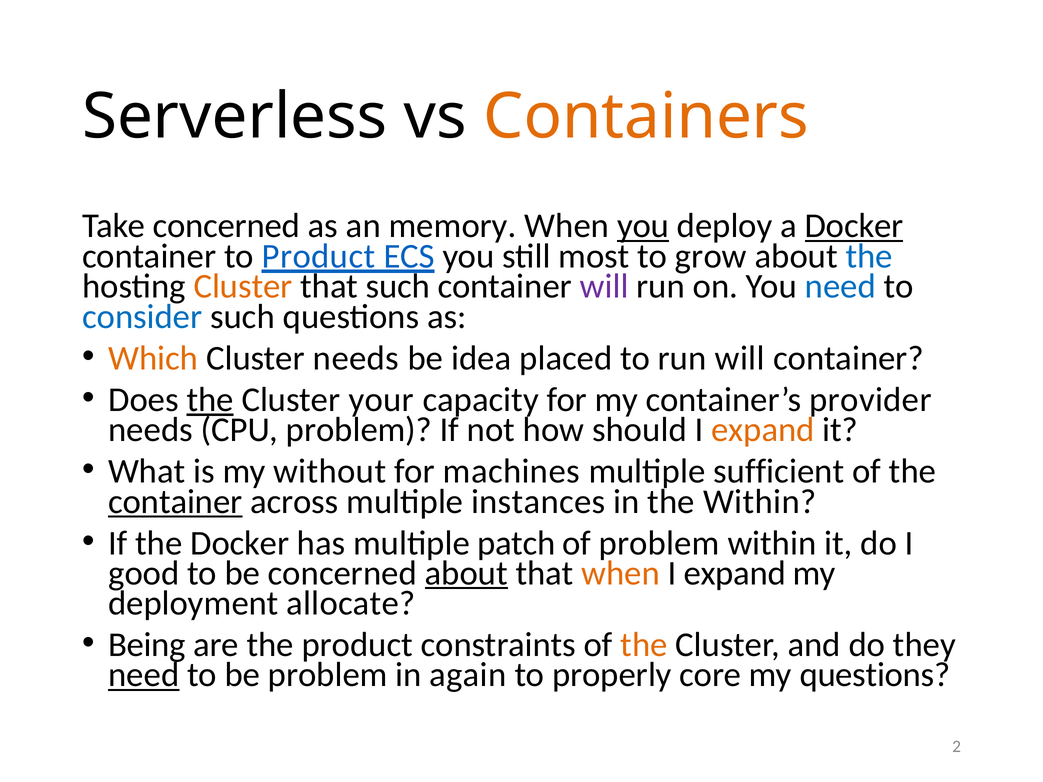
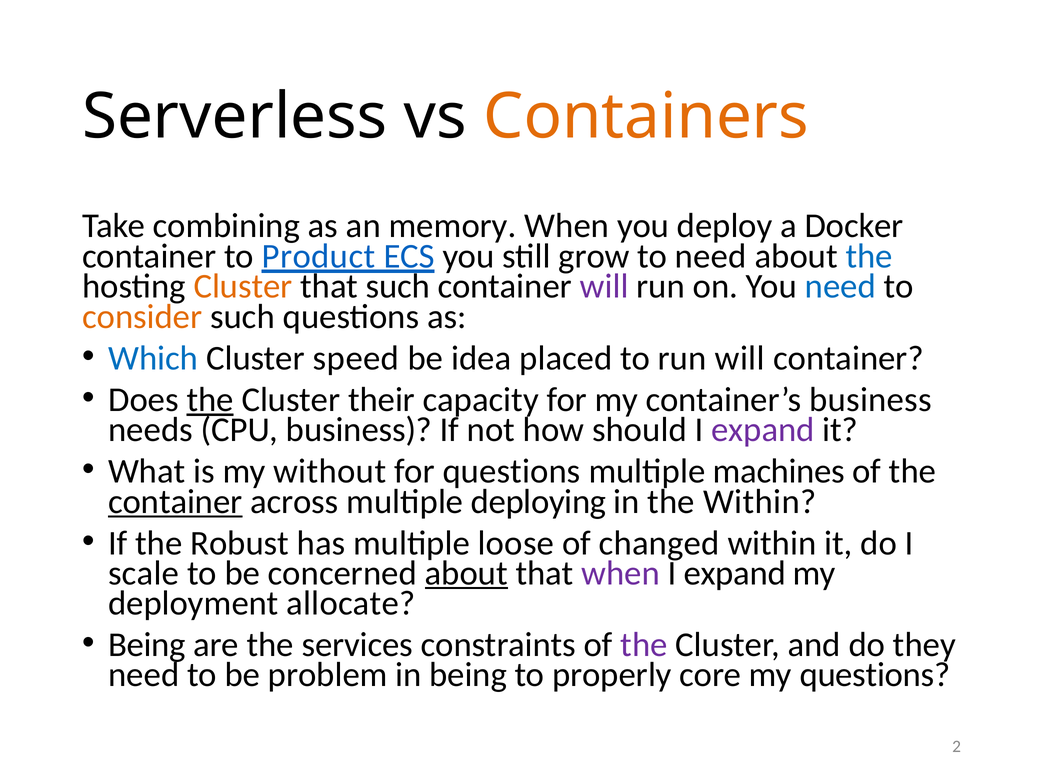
Take concerned: concerned -> combining
you at (643, 226) underline: present -> none
Docker at (854, 226) underline: present -> none
most: most -> grow
to grow: grow -> need
consider colour: blue -> orange
Which colour: orange -> blue
Cluster needs: needs -> speed
your: your -> their
container’s provider: provider -> business
CPU problem: problem -> business
expand at (763, 430) colour: orange -> purple
for machines: machines -> questions
sufficient: sufficient -> machines
instances: instances -> deploying
the Docker: Docker -> Robust
patch: patch -> loose
of problem: problem -> changed
good: good -> scale
when at (621, 573) colour: orange -> purple
the product: product -> services
the at (644, 645) colour: orange -> purple
need at (144, 675) underline: present -> none
in again: again -> being
